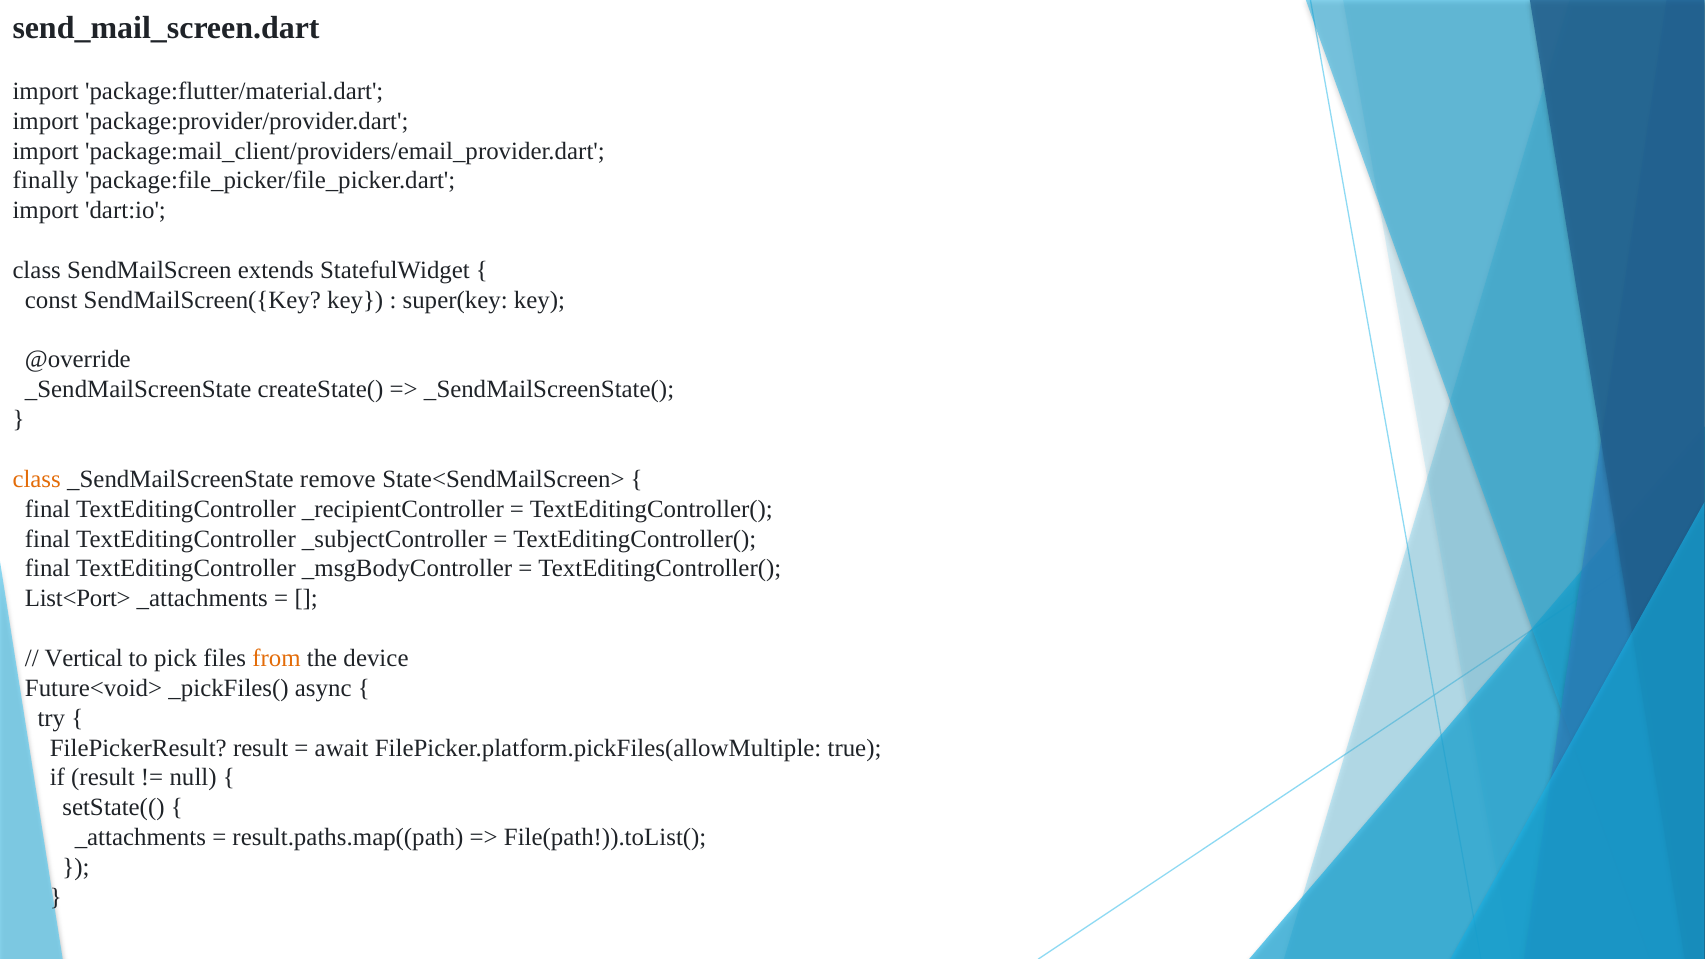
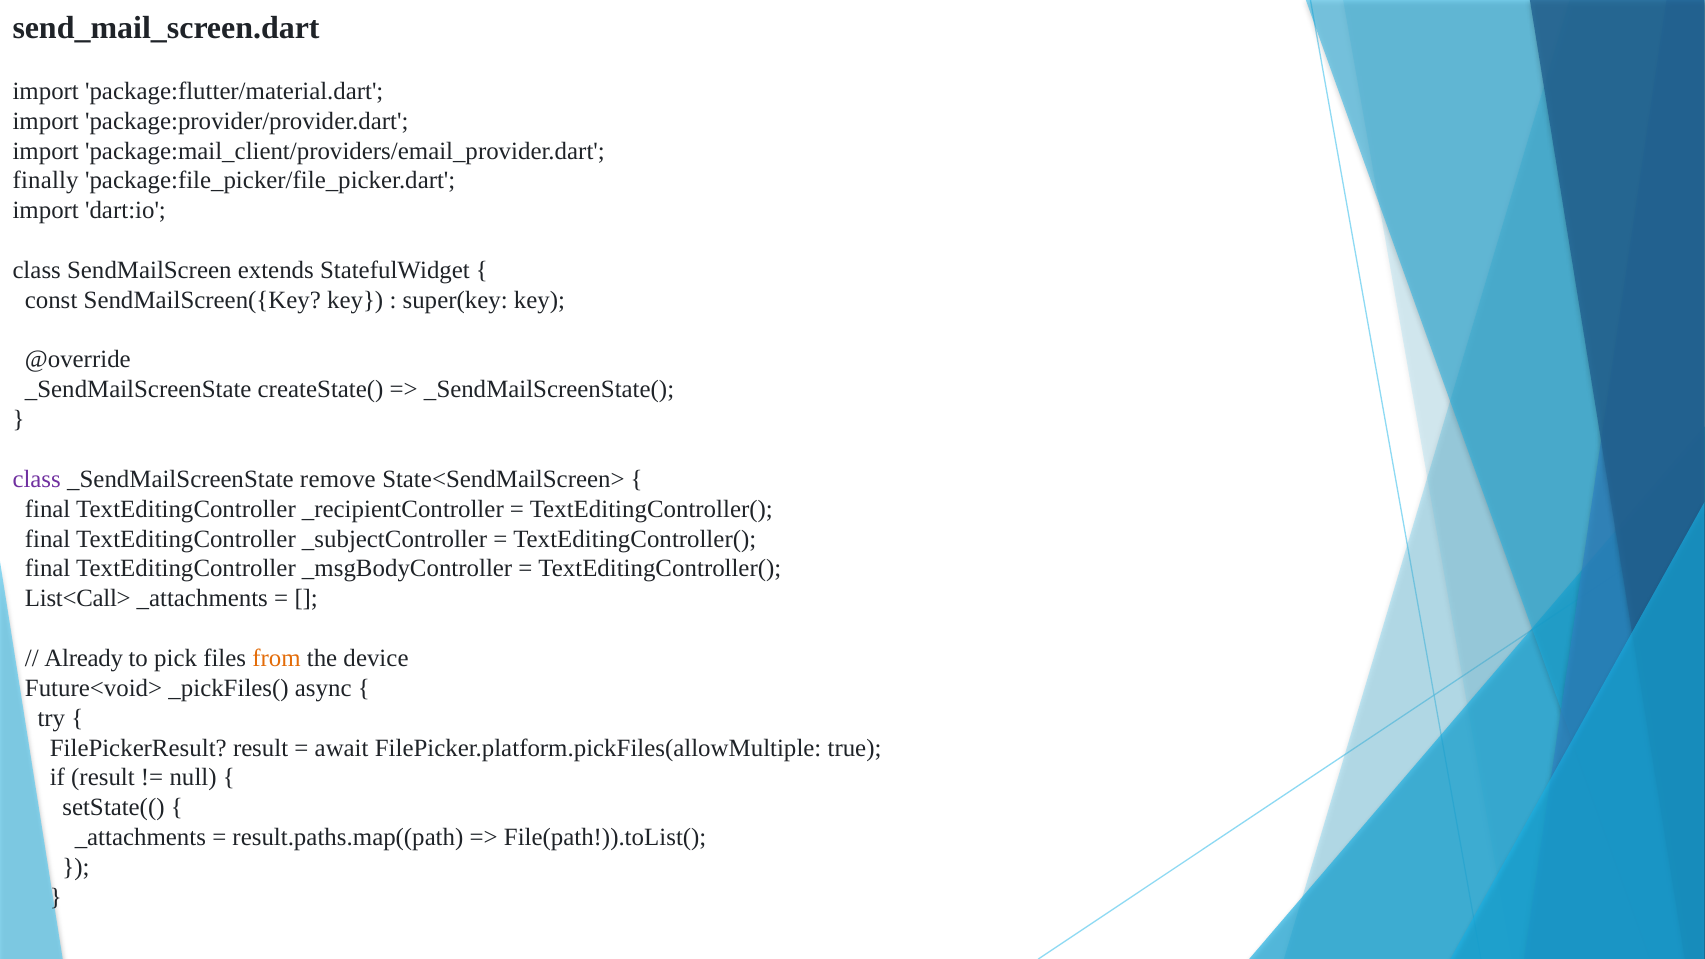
class at (37, 479) colour: orange -> purple
List<Port>: List<Port> -> List<Call>
Vertical: Vertical -> Already
